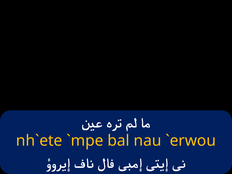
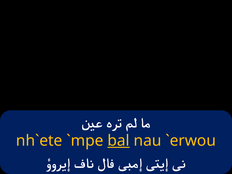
bal underline: none -> present
